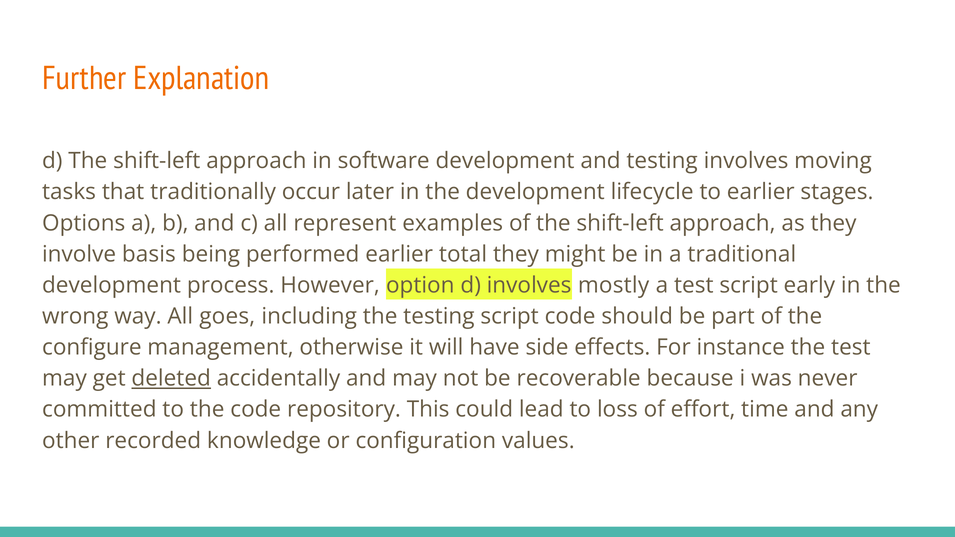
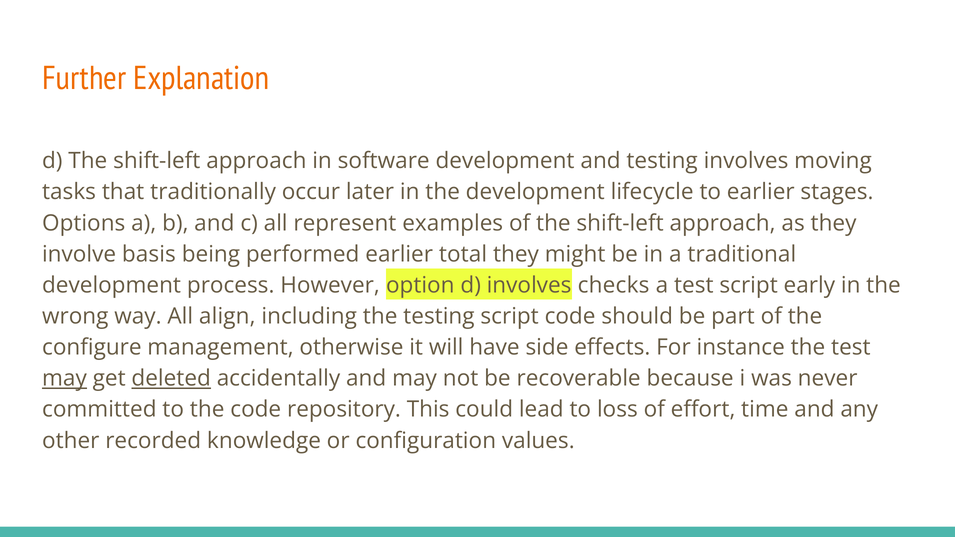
mostly: mostly -> checks
goes: goes -> align
may at (64, 379) underline: none -> present
